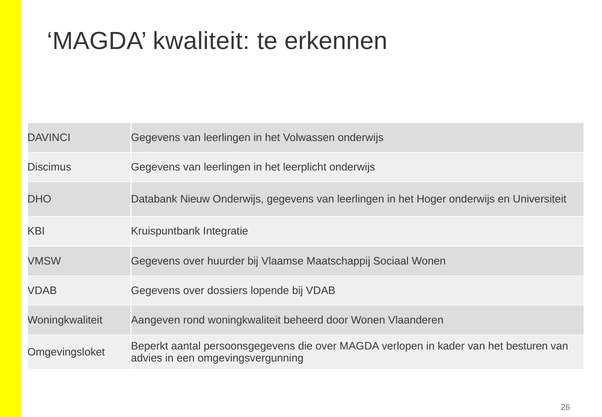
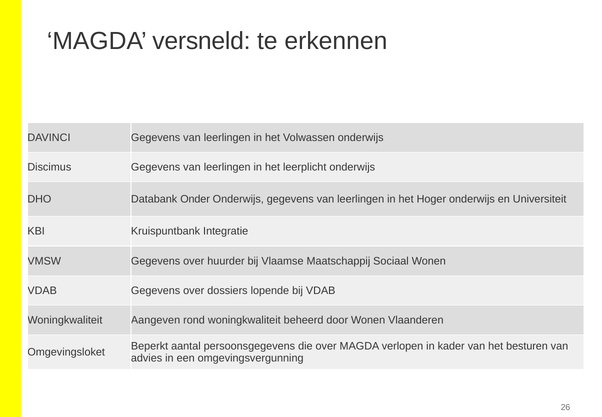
kwaliteit: kwaliteit -> versneld
Nieuw: Nieuw -> Onder
